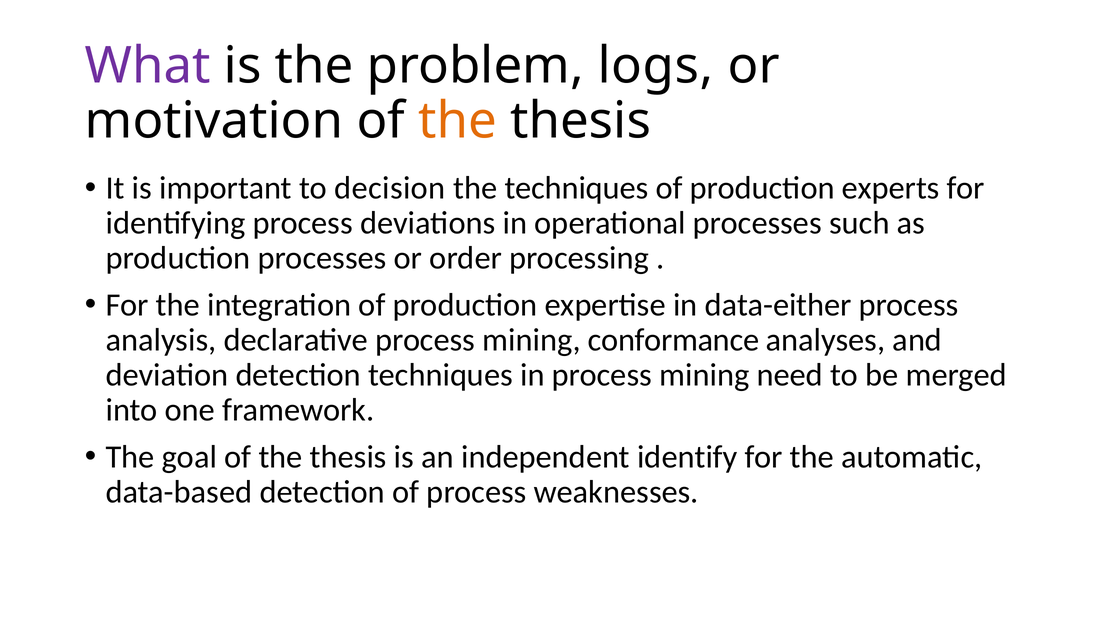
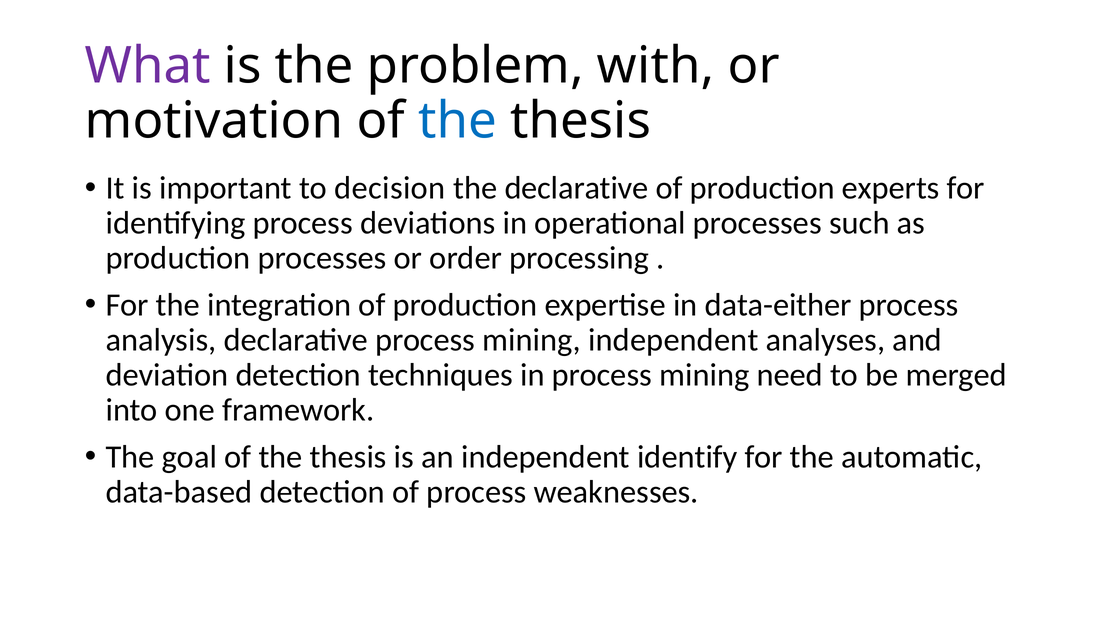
logs: logs -> with
the at (458, 121) colour: orange -> blue
the techniques: techniques -> declarative
mining conformance: conformance -> independent
